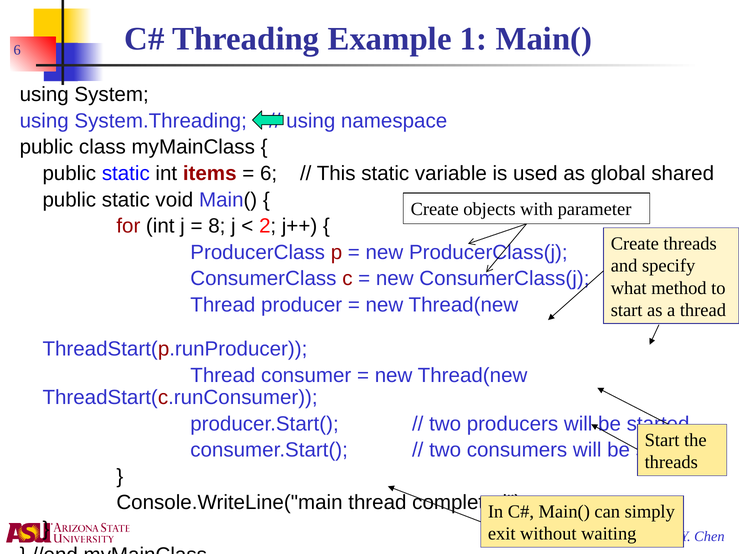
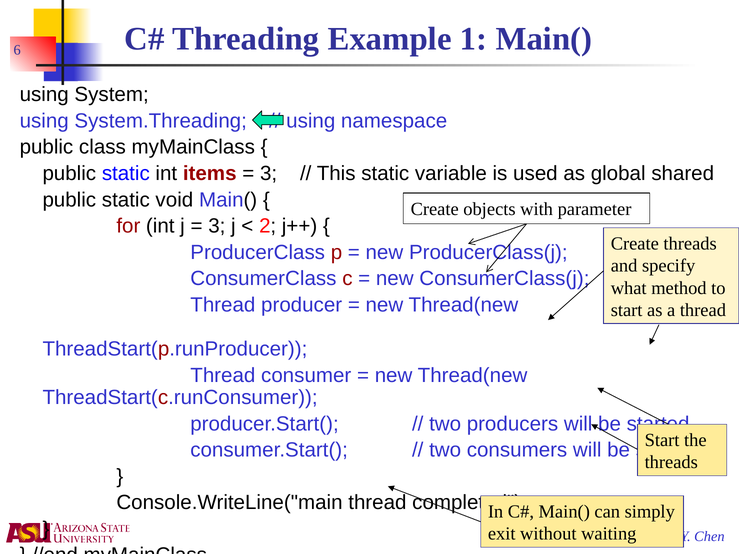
6 at (269, 174): 6 -> 3
8 at (217, 226): 8 -> 3
